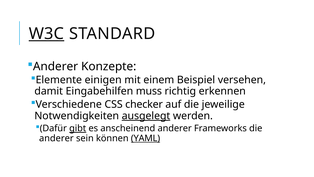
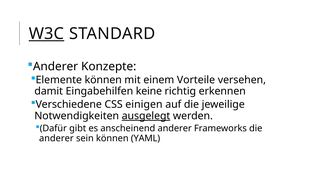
Elemente einigen: einigen -> können
Beispiel: Beispiel -> Vorteile
muss: muss -> keine
checker: checker -> einigen
gibt underline: present -> none
YAML underline: present -> none
